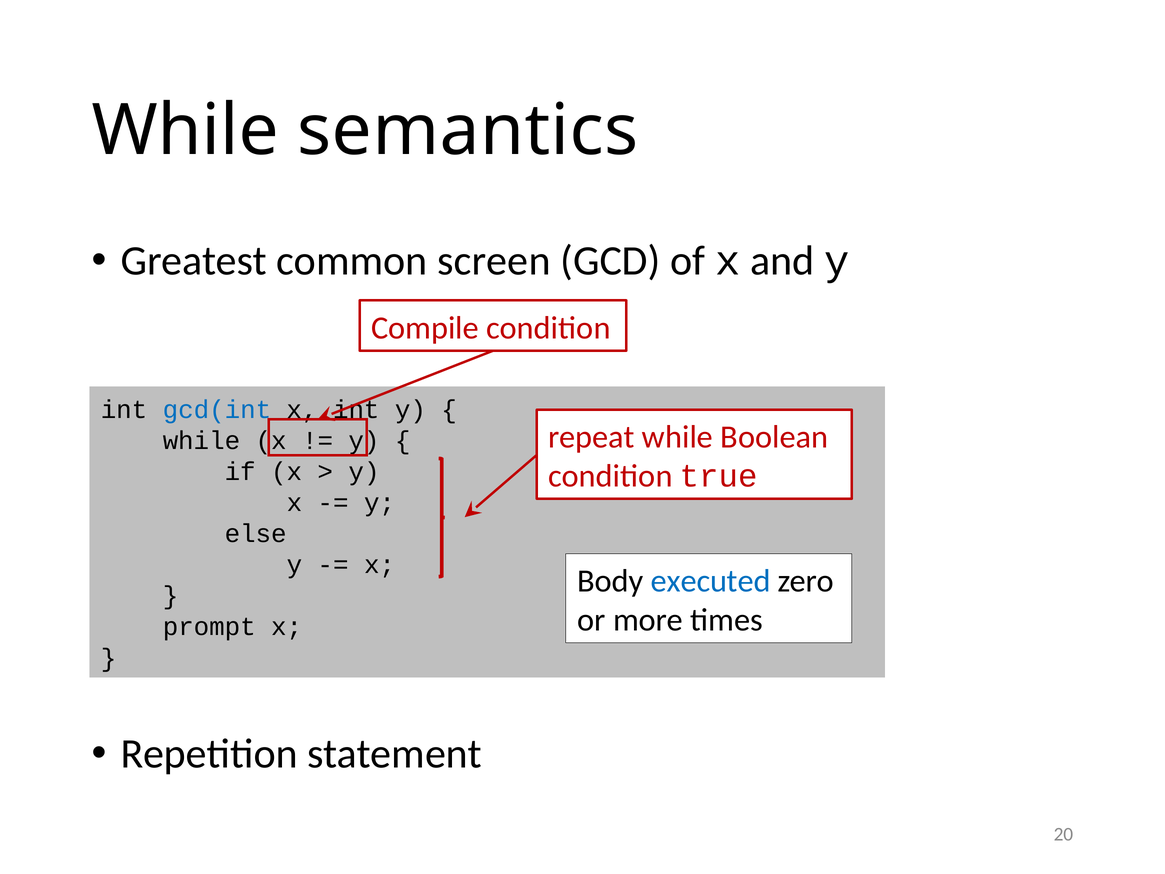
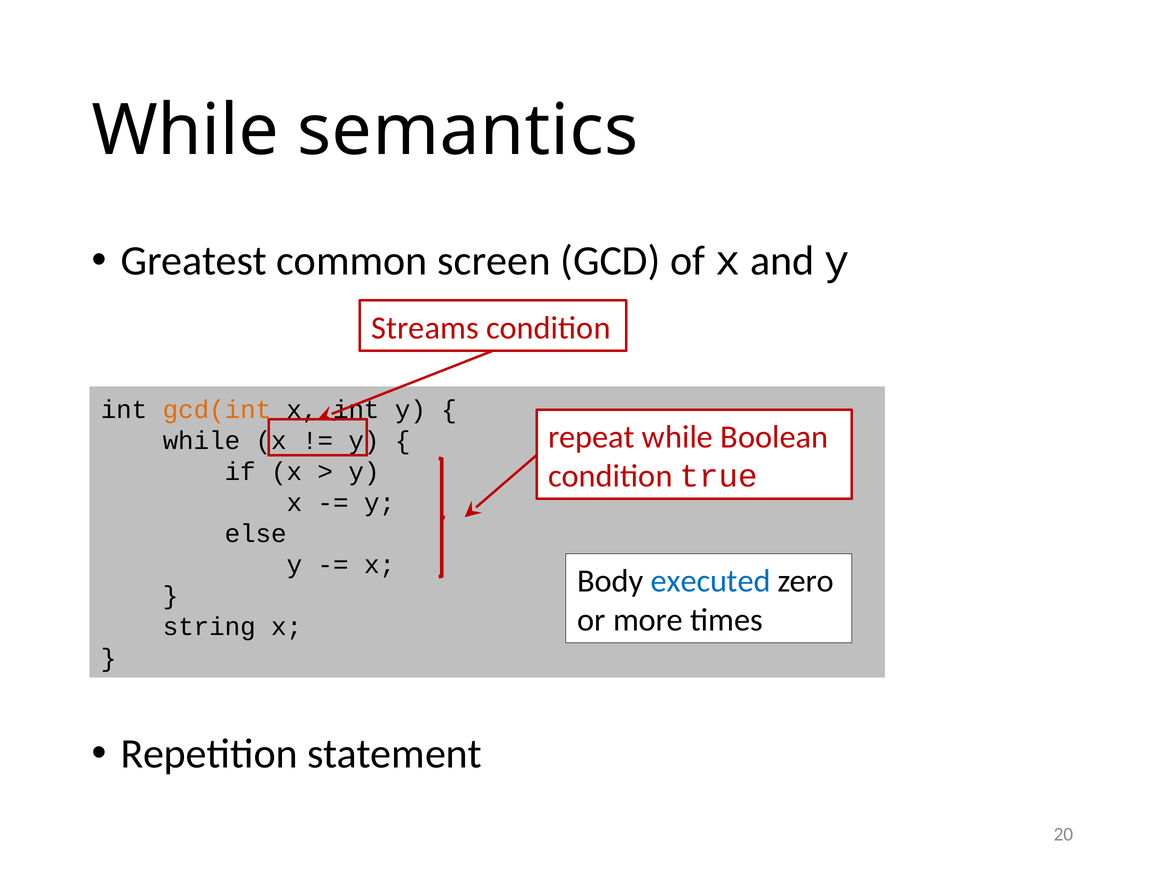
Compile: Compile -> Streams
gcd(int colour: blue -> orange
prompt: prompt -> string
